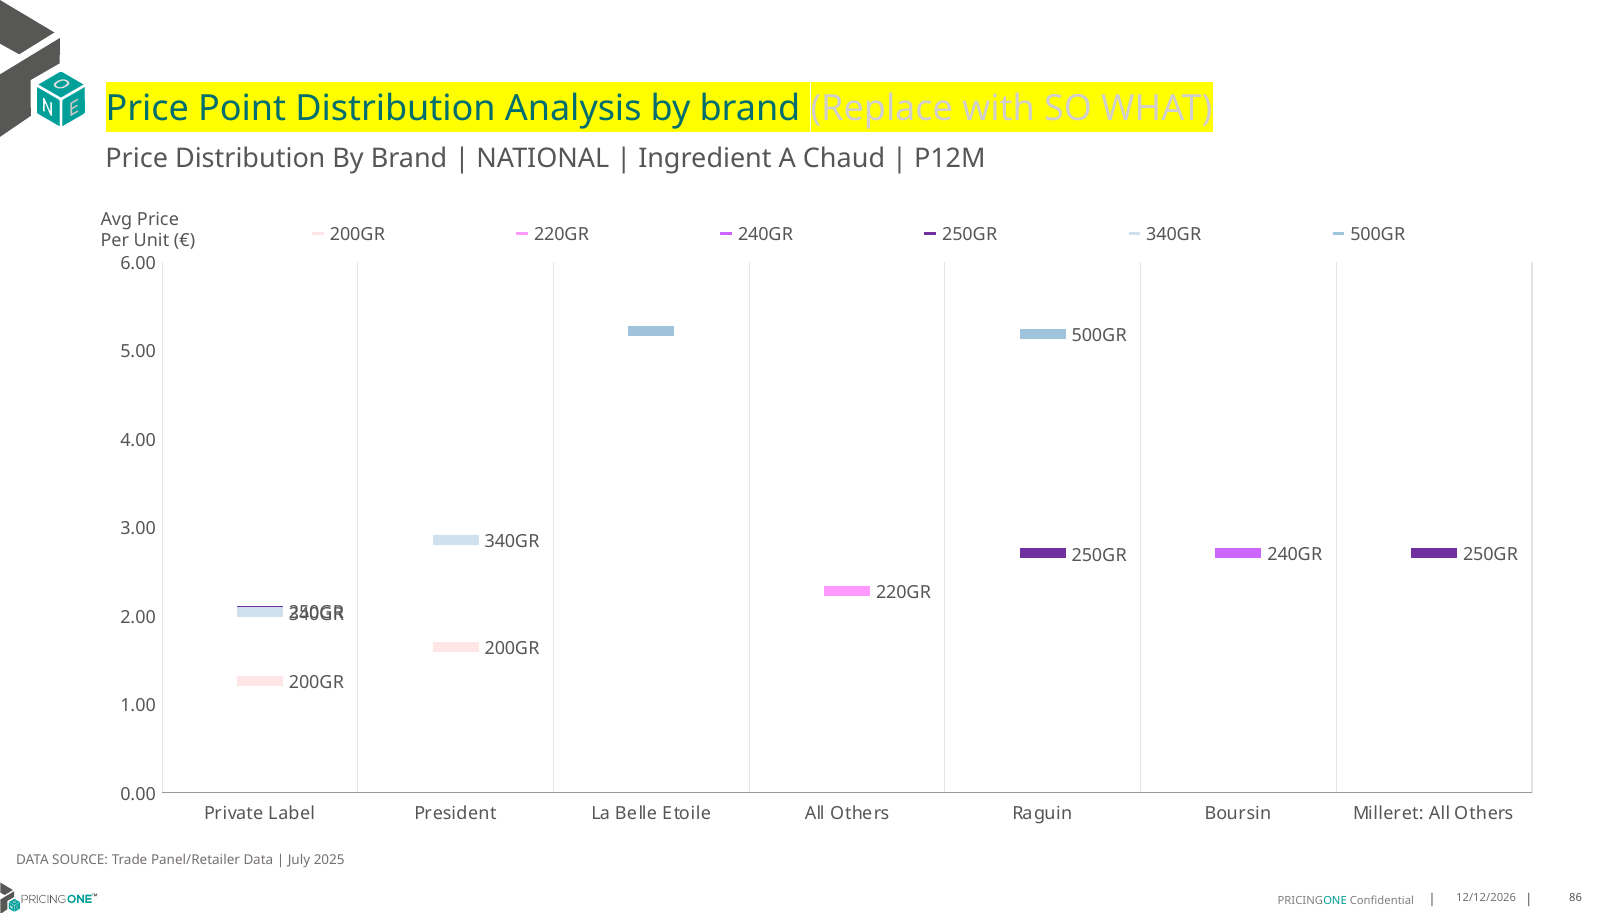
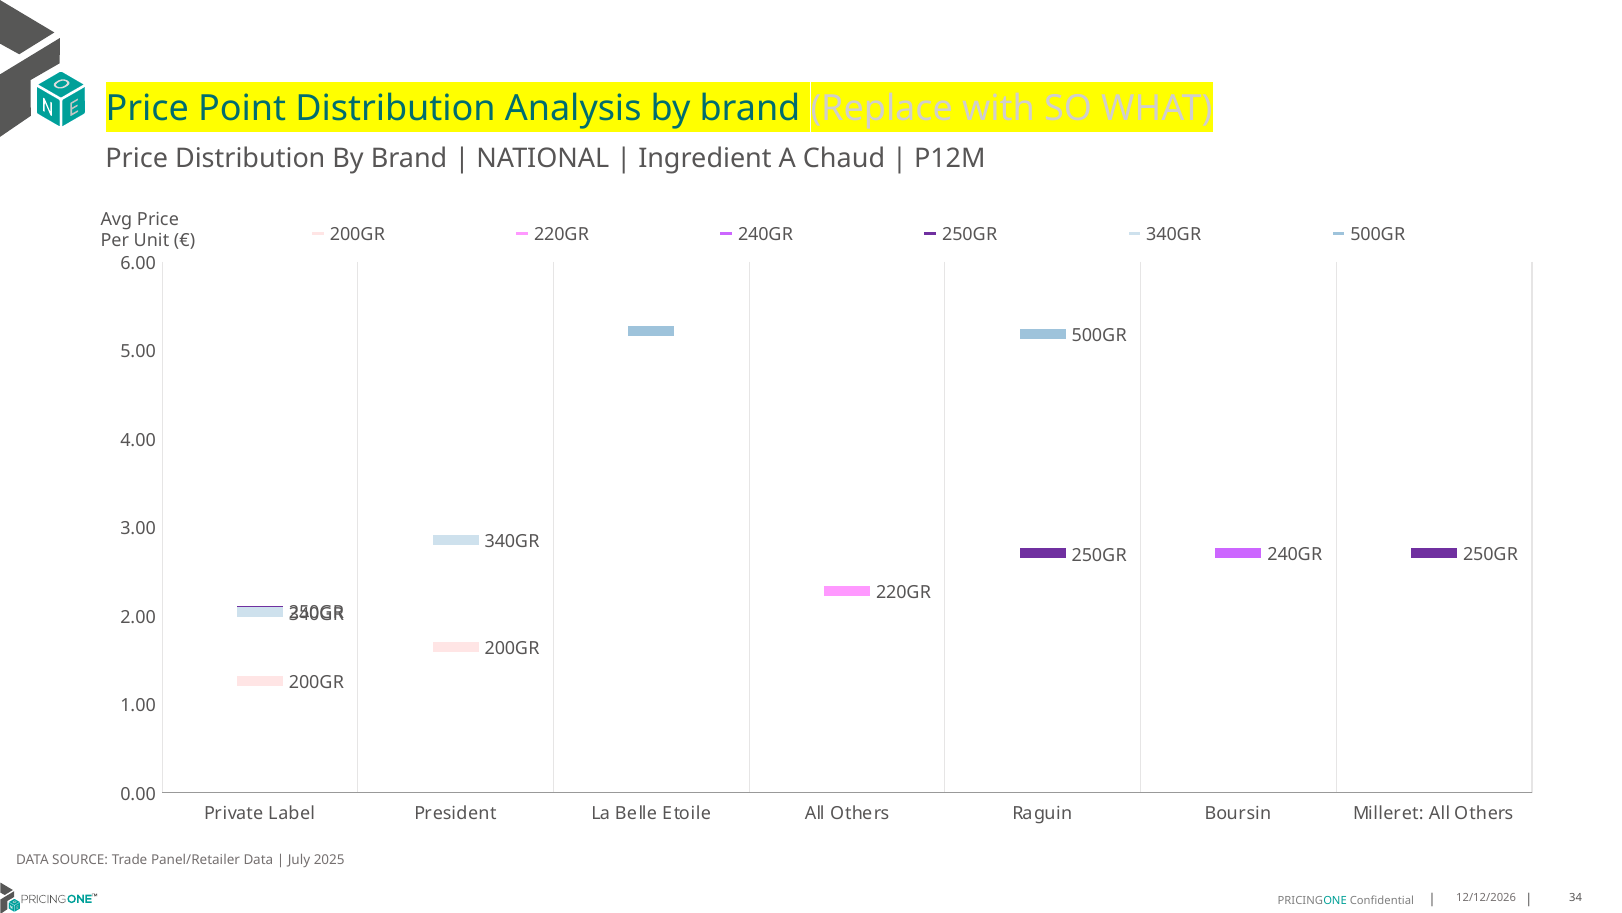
86: 86 -> 34
